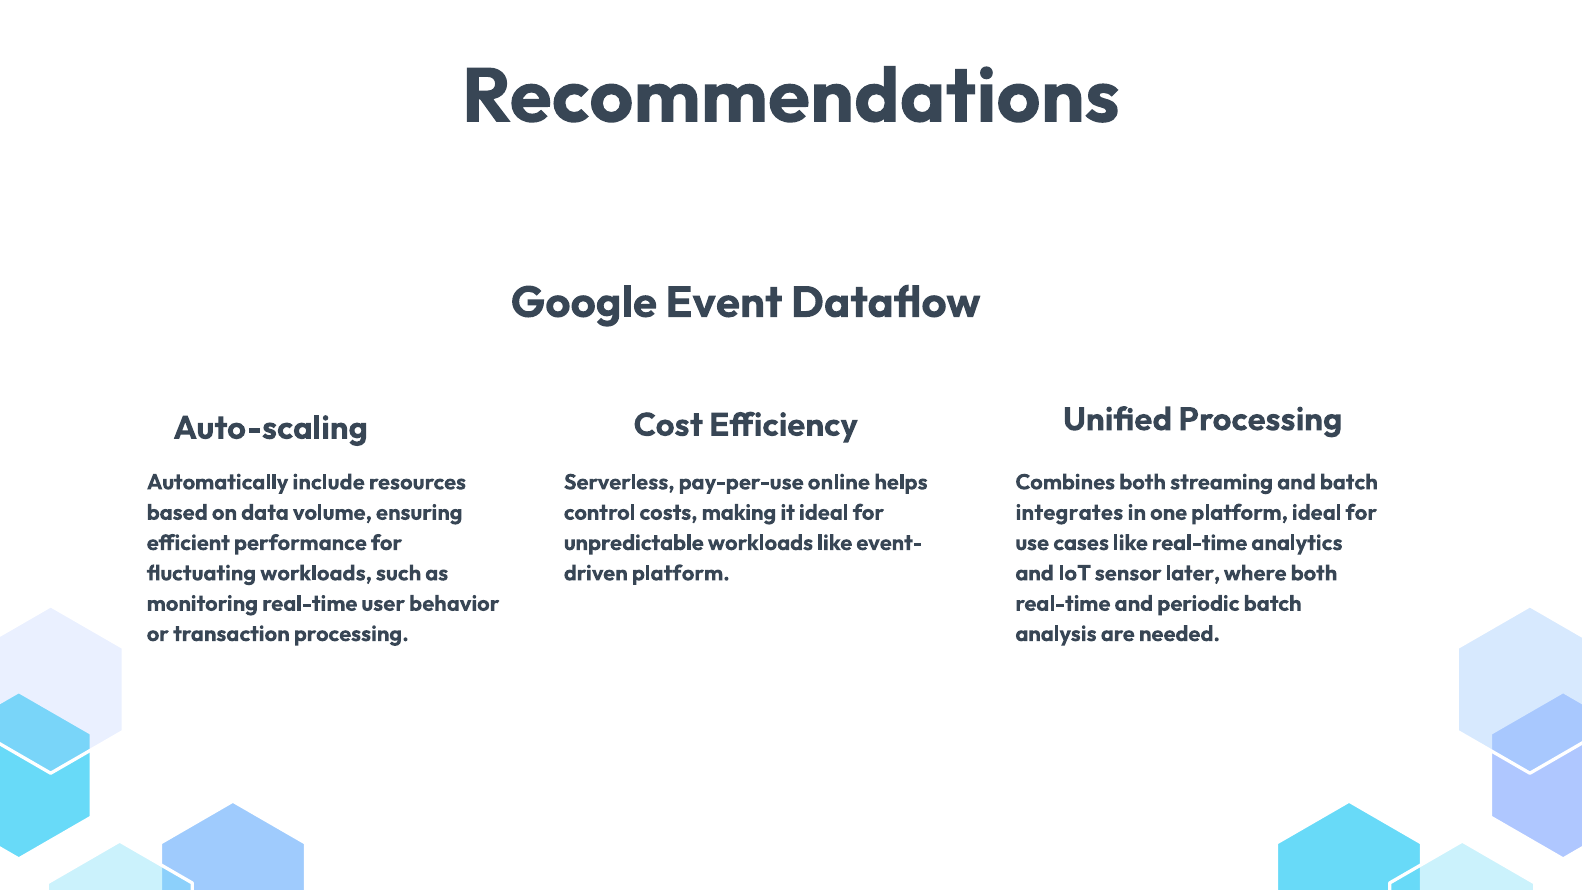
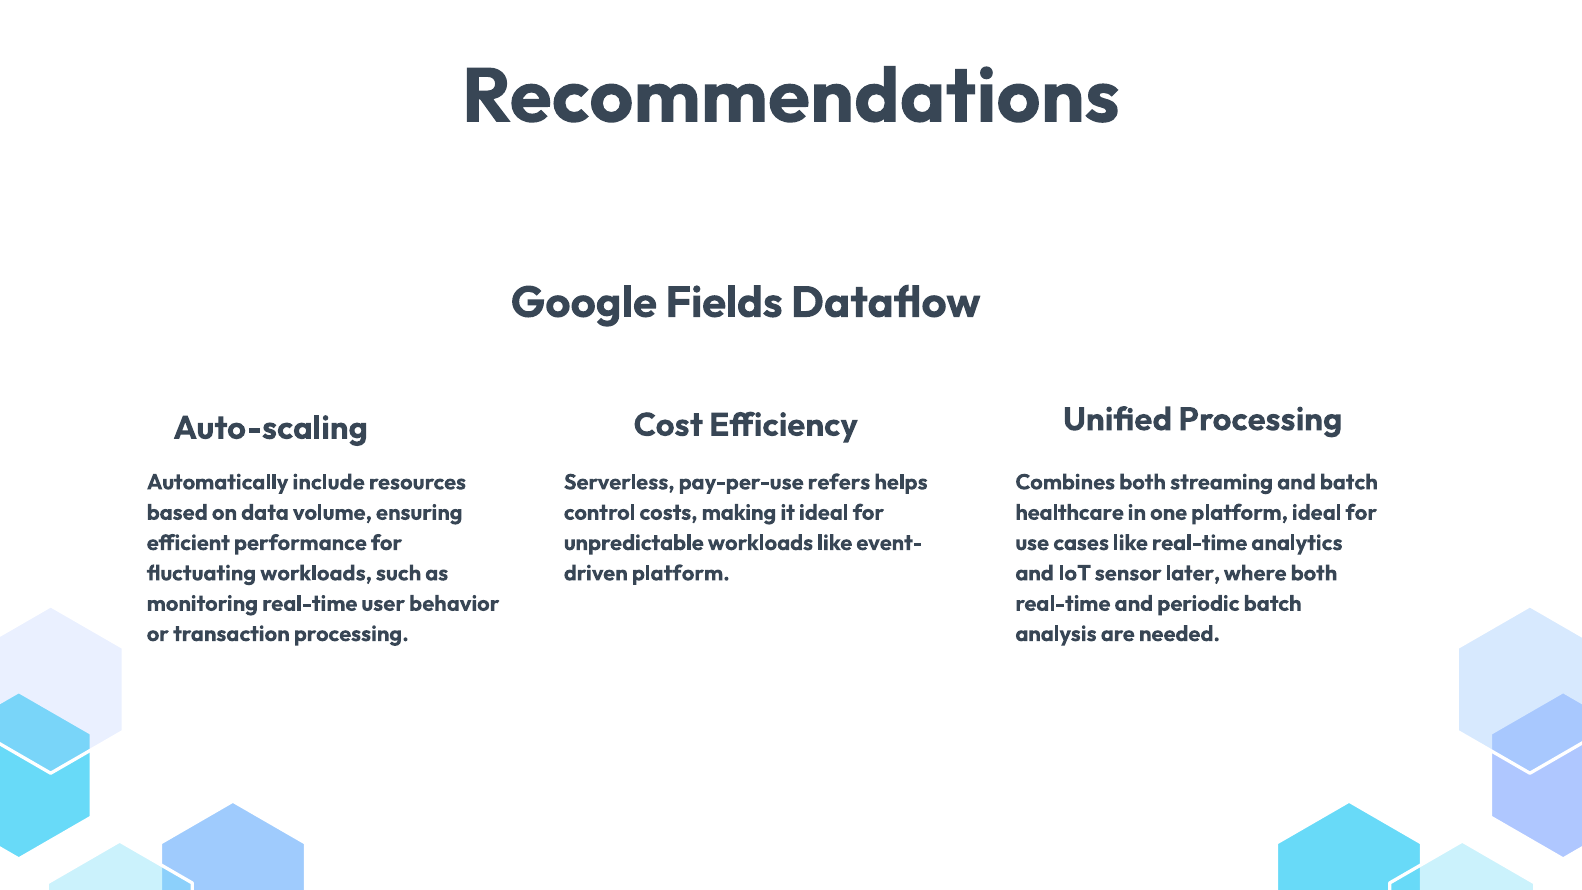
Event: Event -> Fields
online: online -> refers
integrates: integrates -> healthcare
